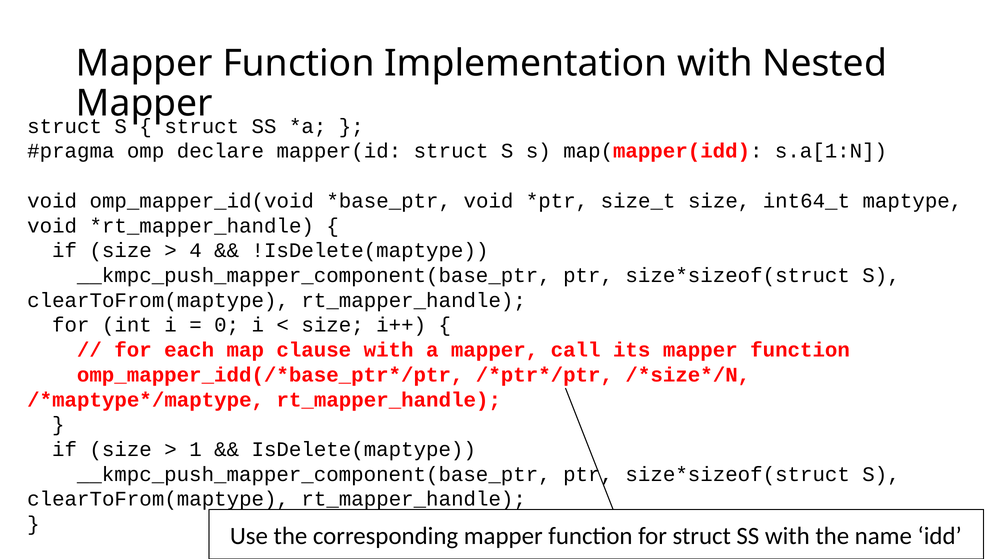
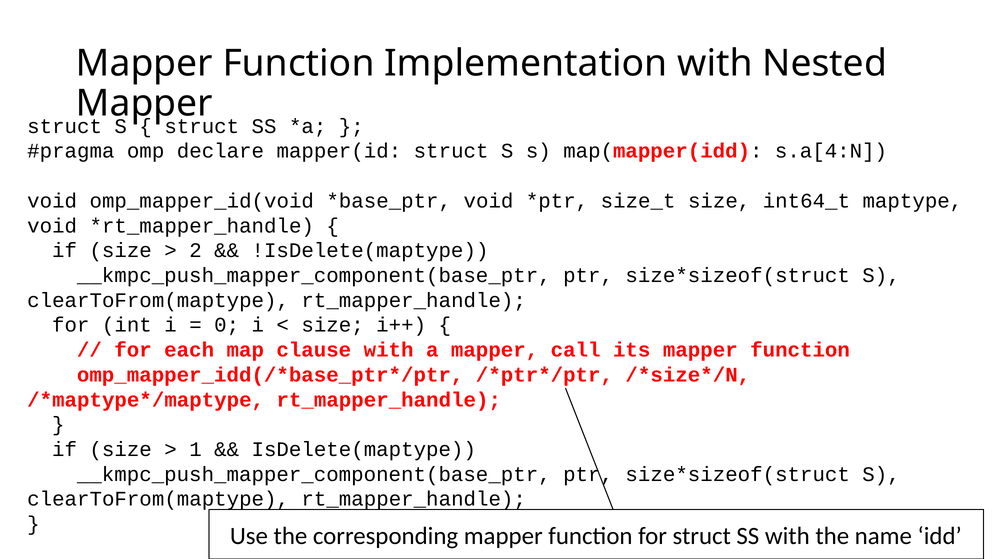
s.a[1:N: s.a[1:N -> s.a[4:N
4: 4 -> 2
